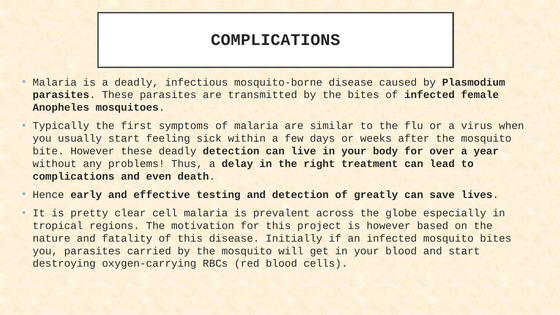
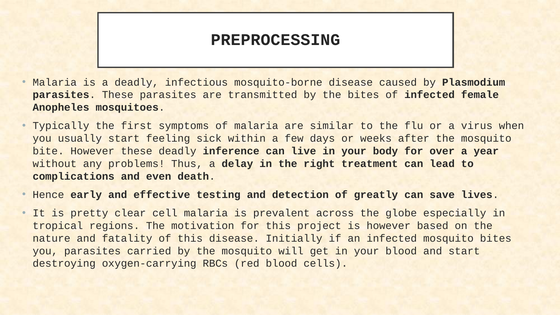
COMPLICATIONS at (275, 40): COMPLICATIONS -> PREPROCESSING
deadly detection: detection -> inference
